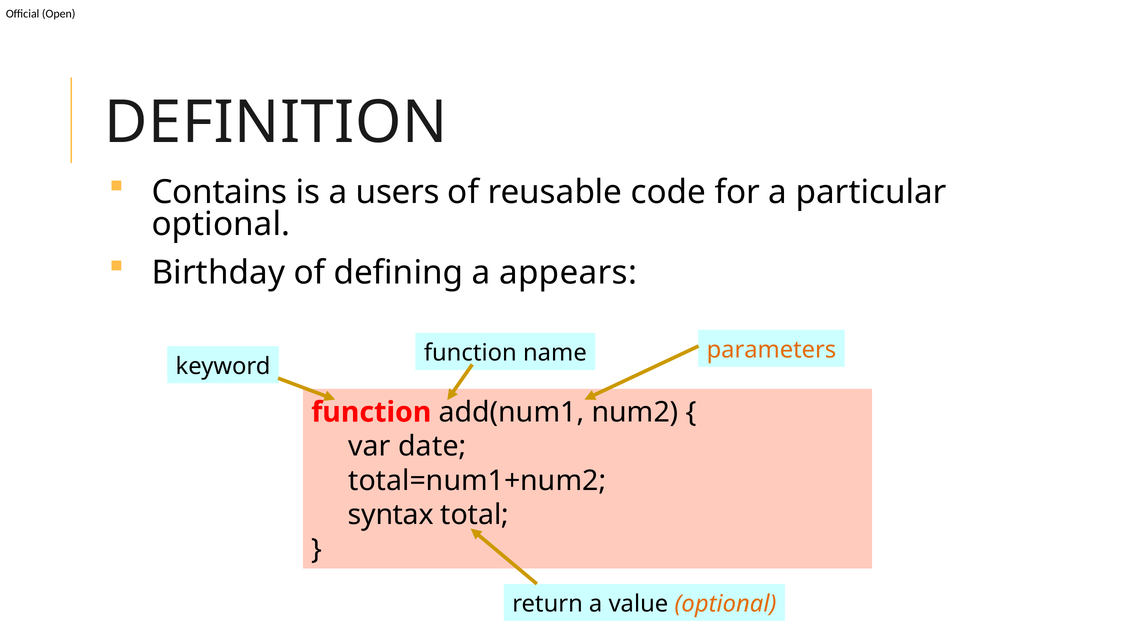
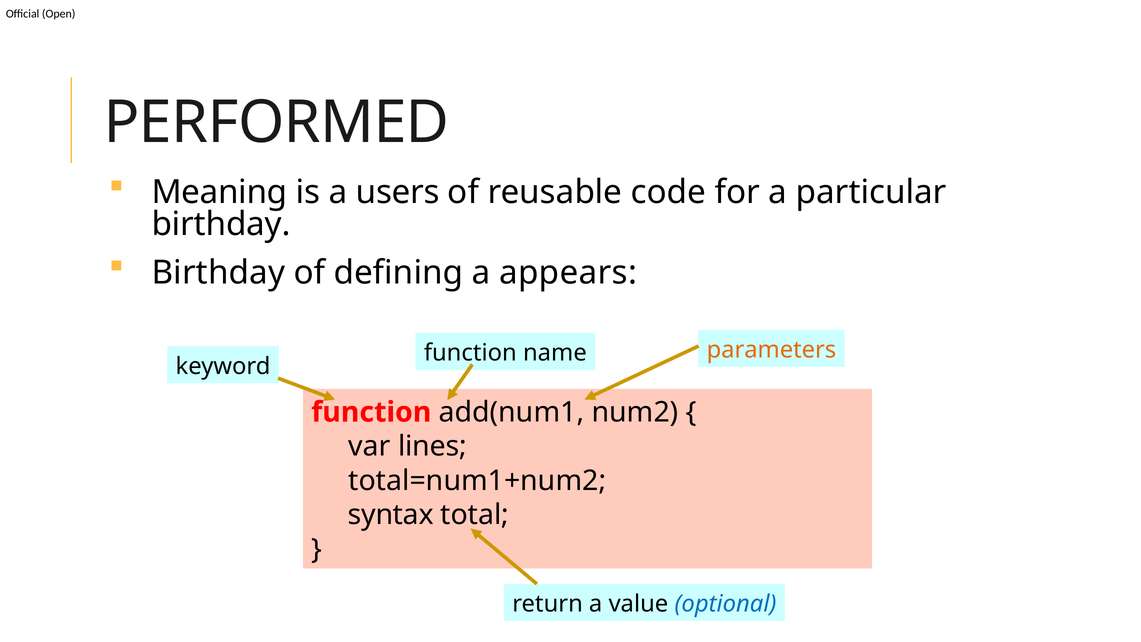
DEFINITION: DEFINITION -> PERFORMED
Contains: Contains -> Meaning
optional at (221, 224): optional -> birthday
date: date -> lines
optional at (725, 604) colour: orange -> blue
